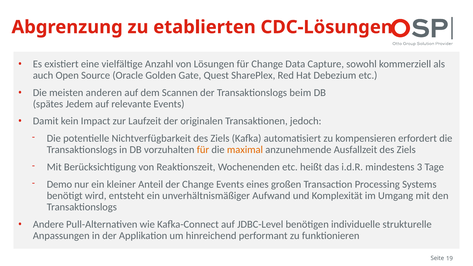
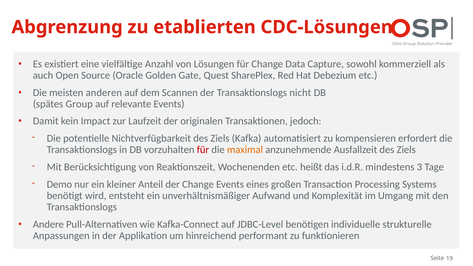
beim: beim -> nicht
Jedem: Jedem -> Group
für at (203, 150) colour: orange -> red
